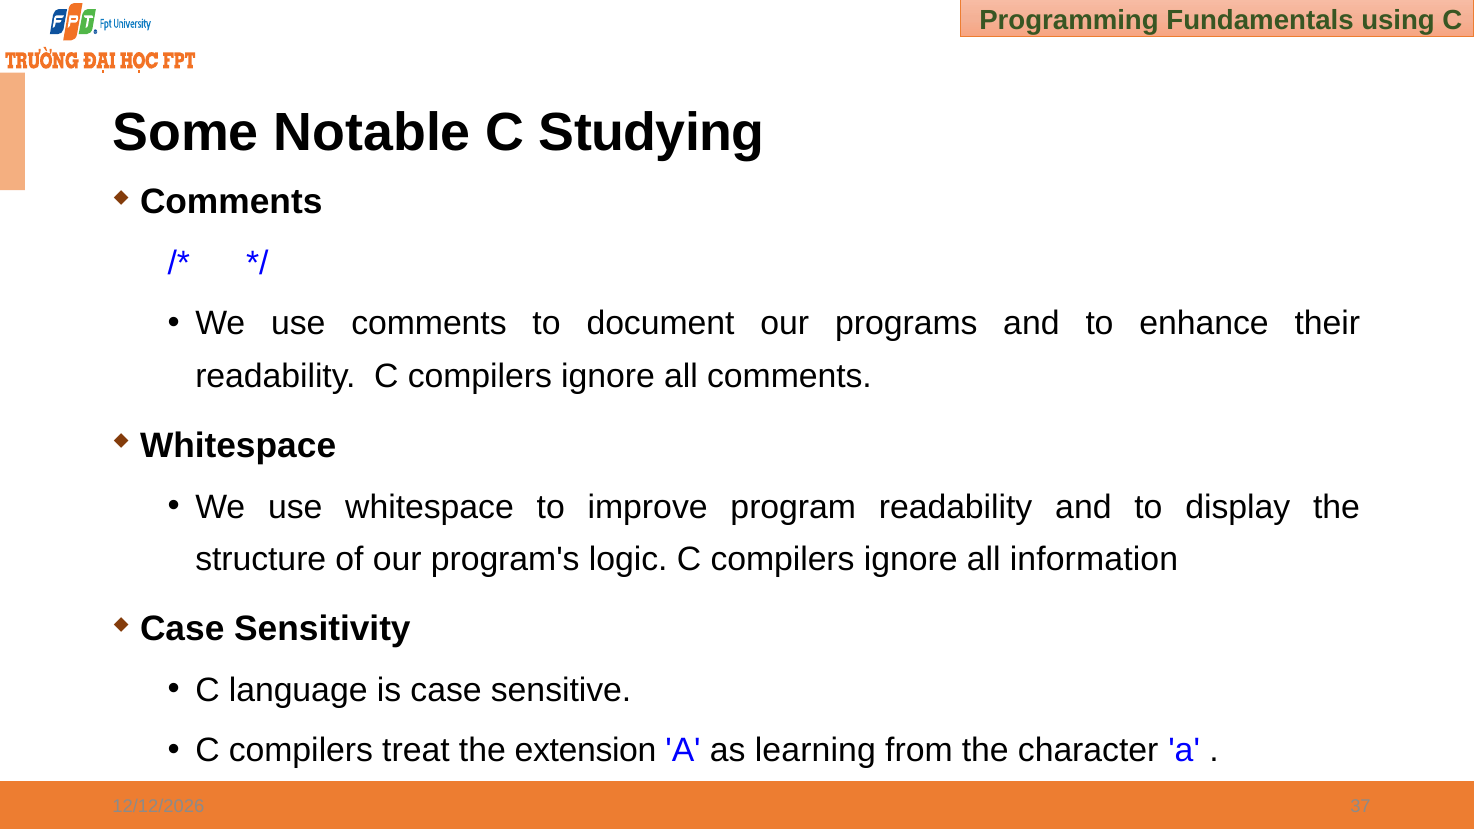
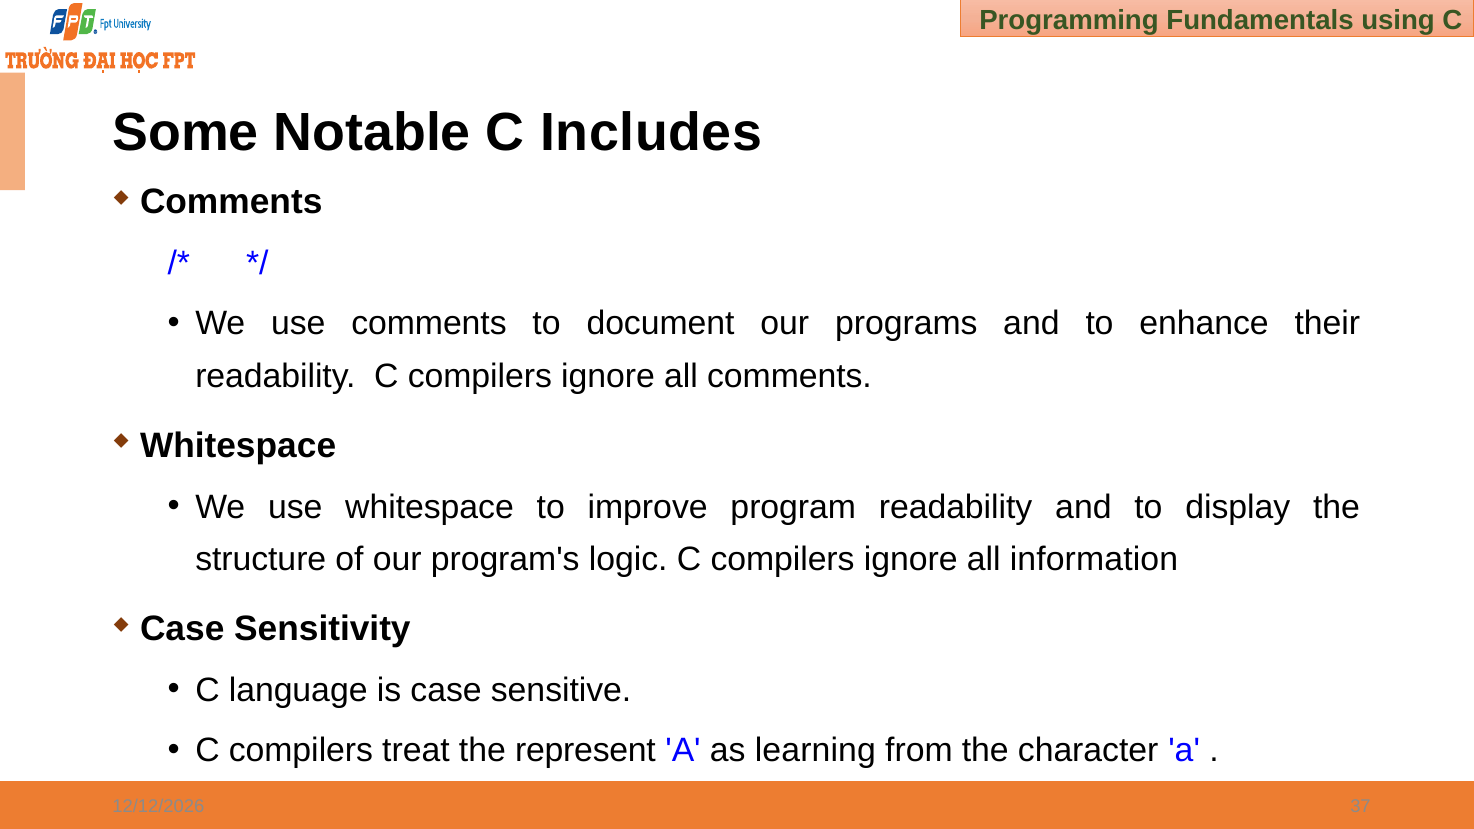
Studying: Studying -> Includes
extension: extension -> represent
